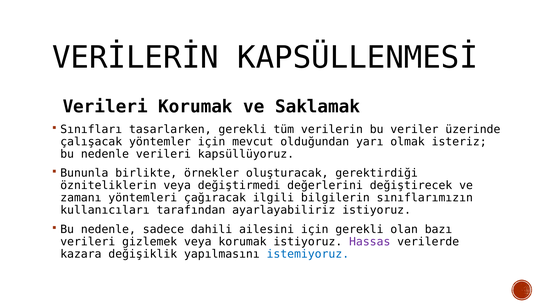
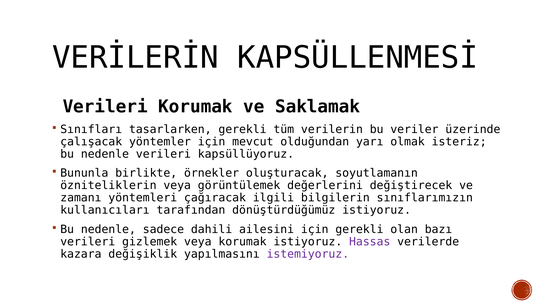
gerektirdiği: gerektirdiği -> soyutlamanın
değiştirmedi: değiştirmedi -> görüntülemek
ayarlayabiliriz: ayarlayabiliriz -> dönüştürdüğümüz
istemiyoruz colour: blue -> purple
